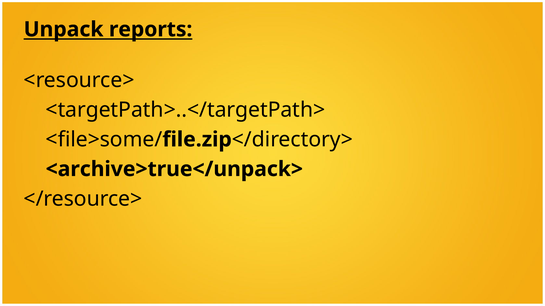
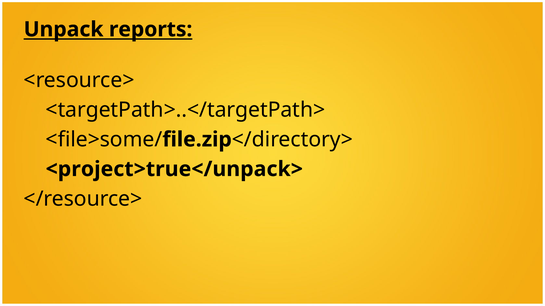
<archive>true</unpack>: <archive>true</unpack> -> <project>true</unpack>
